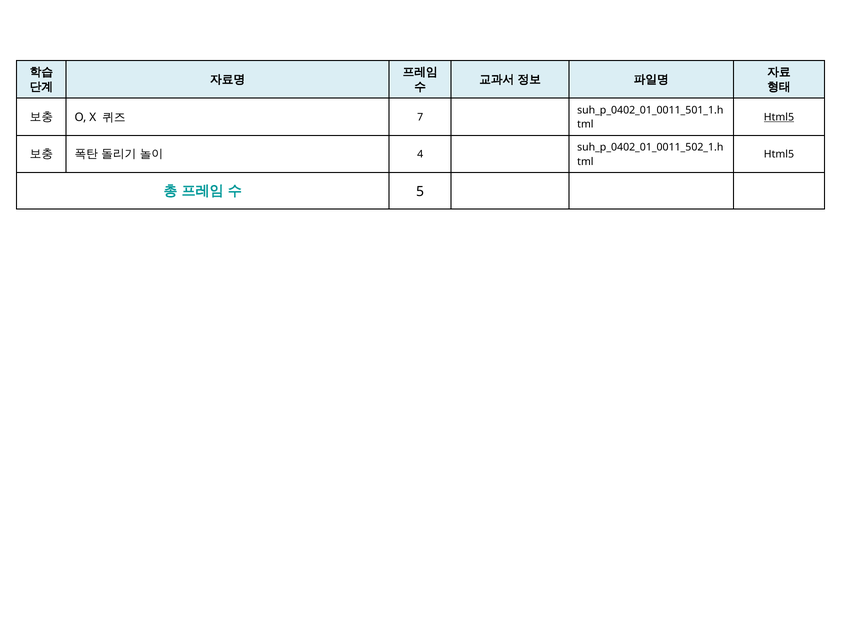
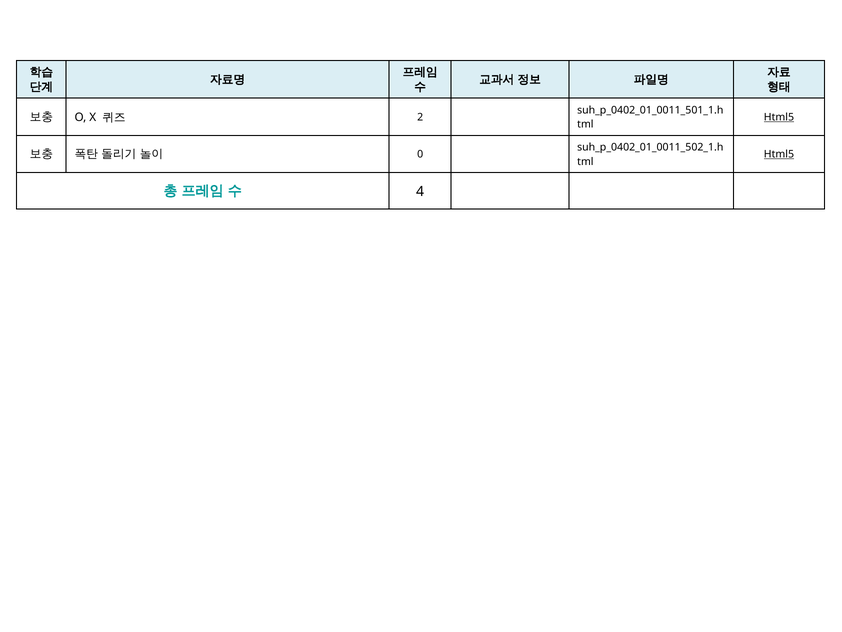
7: 7 -> 2
4: 4 -> 0
Html5 at (779, 154) underline: none -> present
5: 5 -> 4
